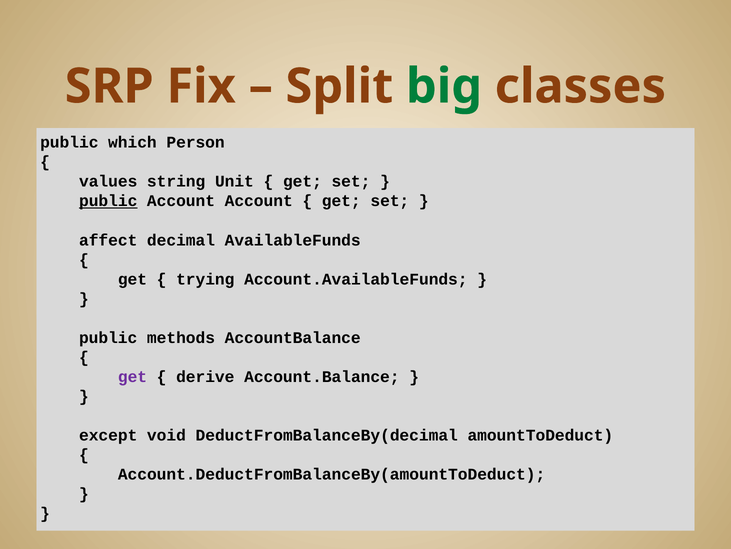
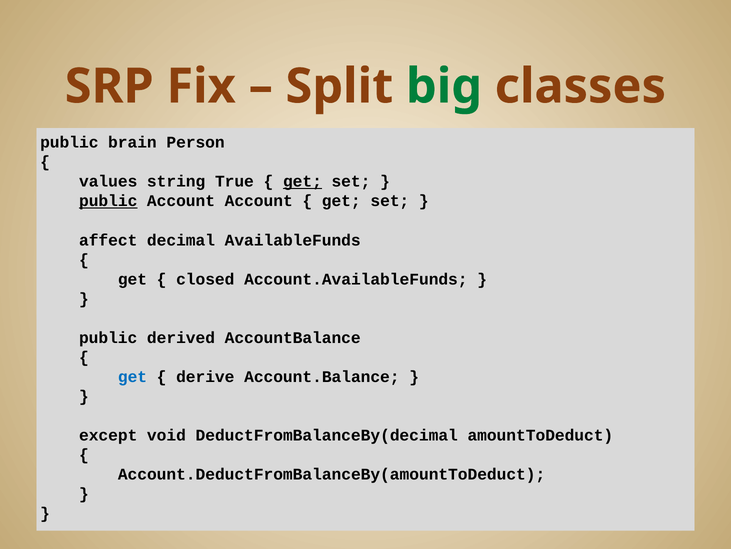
which: which -> brain
Unit: Unit -> True
get at (302, 181) underline: none -> present
trying: trying -> closed
methods: methods -> derived
get at (133, 376) colour: purple -> blue
